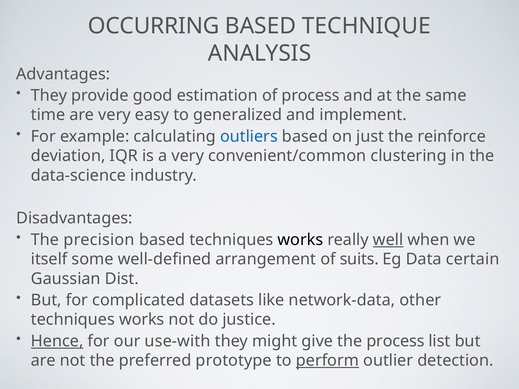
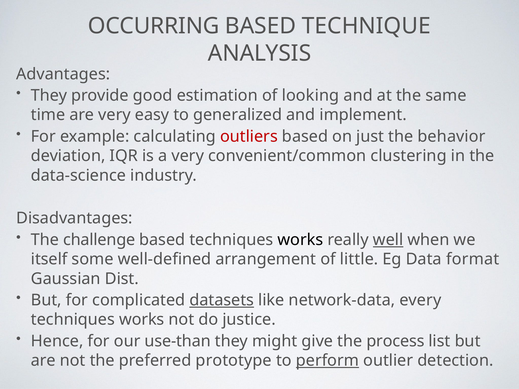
of process: process -> looking
outliers colour: blue -> red
reinforce: reinforce -> behavior
precision: precision -> challenge
suits: suits -> little
certain: certain -> format
datasets underline: none -> present
other: other -> every
Hence underline: present -> none
use-with: use-with -> use-than
